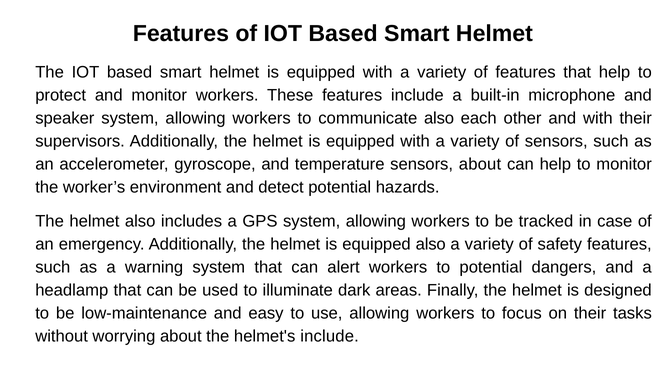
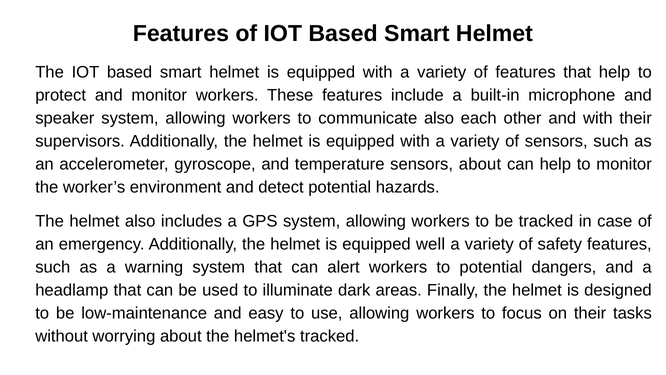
equipped also: also -> well
helmet's include: include -> tracked
